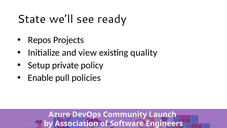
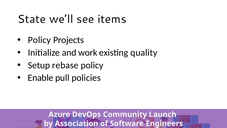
ready: ready -> items
Repos at (40, 40): Repos -> Policy
view: view -> work
private: private -> rebase
